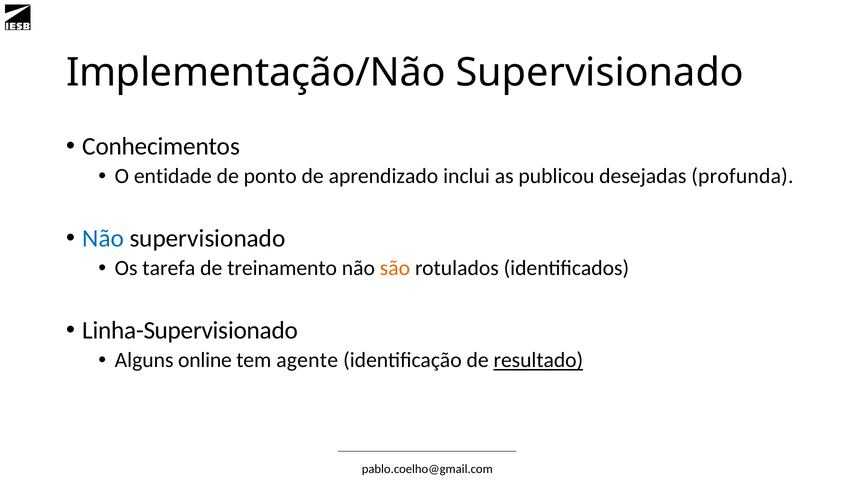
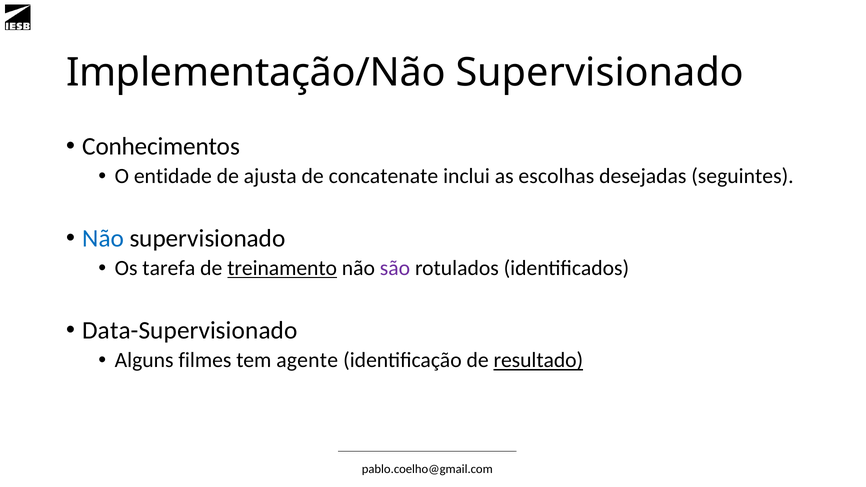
ponto: ponto -> ajusta
aprendizado: aprendizado -> concatenate
publicou: publicou -> escolhas
profunda: profunda -> seguintes
treinamento underline: none -> present
são colour: orange -> purple
Linha-Supervisionado: Linha-Supervisionado -> Data-Supervisionado
online: online -> filmes
